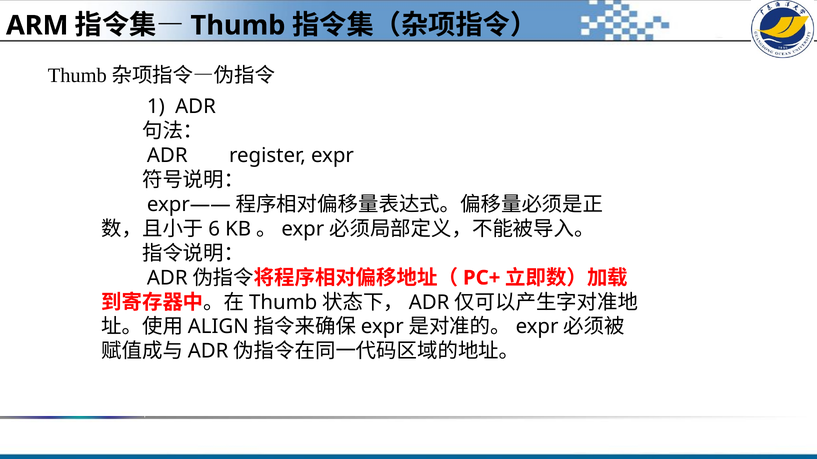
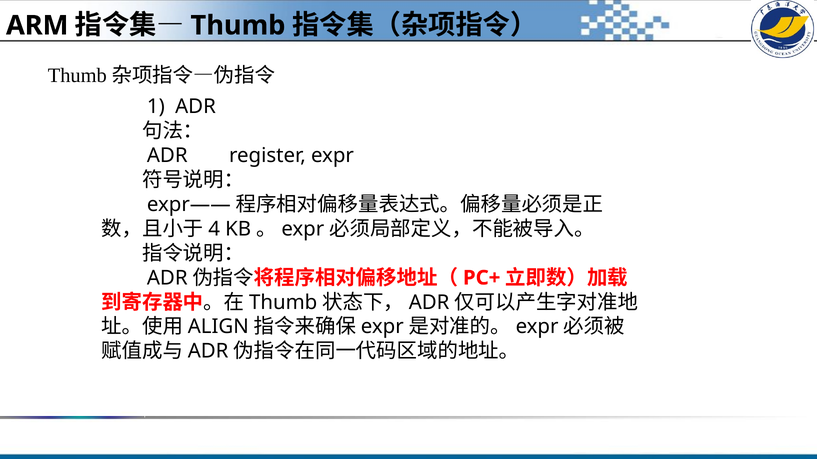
6: 6 -> 4
